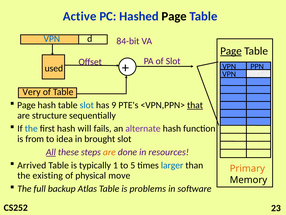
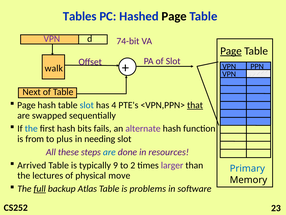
Active: Active -> Tables
VPN at (52, 39) colour: blue -> purple
84-bit: 84-bit -> 74-bit
used: used -> walk
Very: Very -> Next
9: 9 -> 4
structure: structure -> swapped
will: will -> bits
idea: idea -> plus
brought: brought -> needing
All underline: present -> none
are at (109, 152) colour: orange -> blue
1: 1 -> 9
5: 5 -> 2
larger colour: blue -> purple
Primary colour: orange -> blue
existing: existing -> lectures
full underline: none -> present
